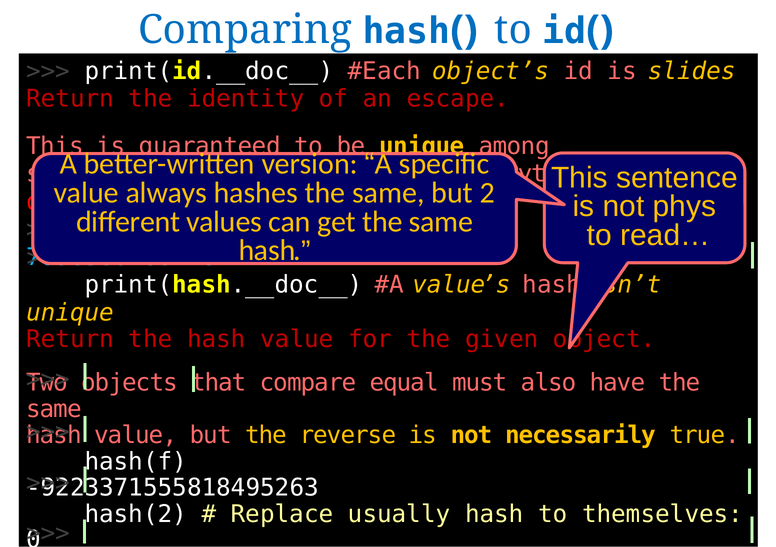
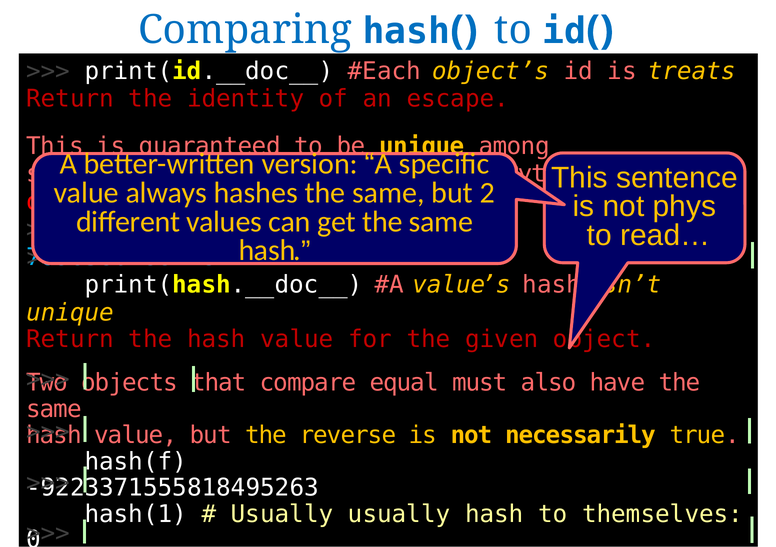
slides: slides -> treats
hash(2: hash(2 -> hash(1
Replace at (282, 514): Replace -> Usually
